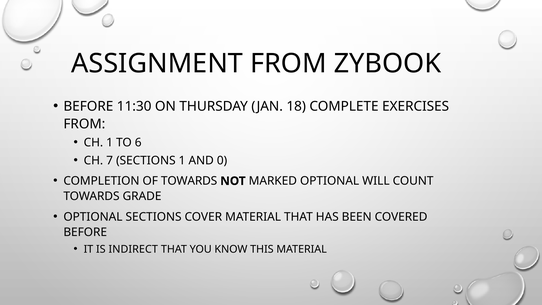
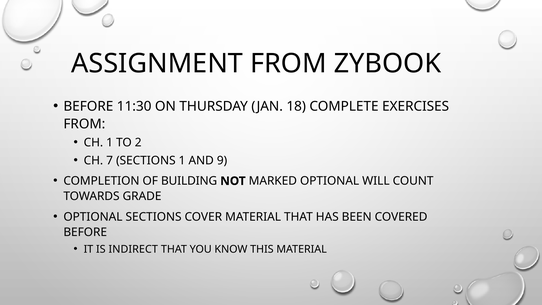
6: 6 -> 2
0: 0 -> 9
OF TOWARDS: TOWARDS -> BUILDING
